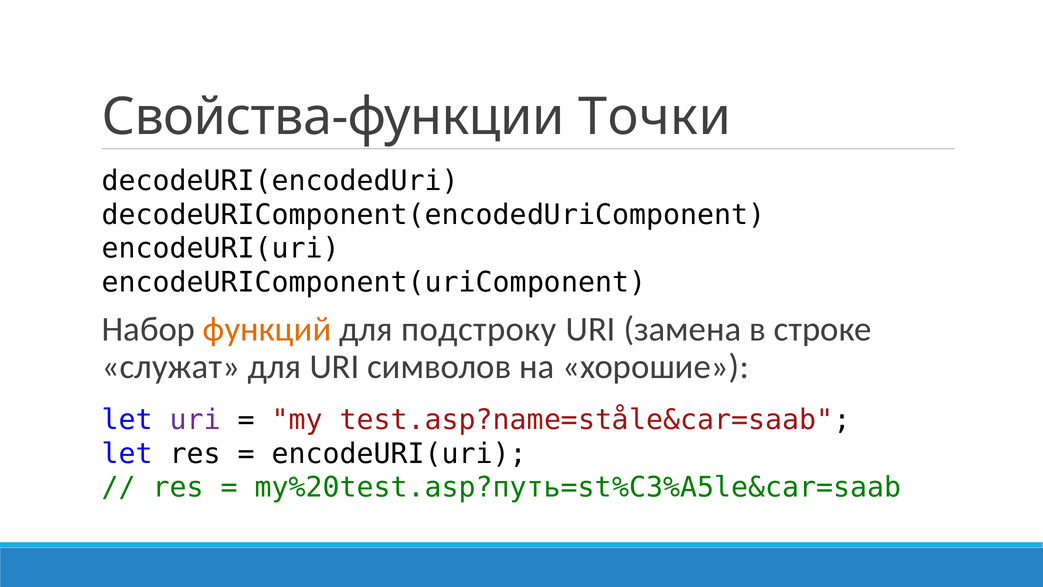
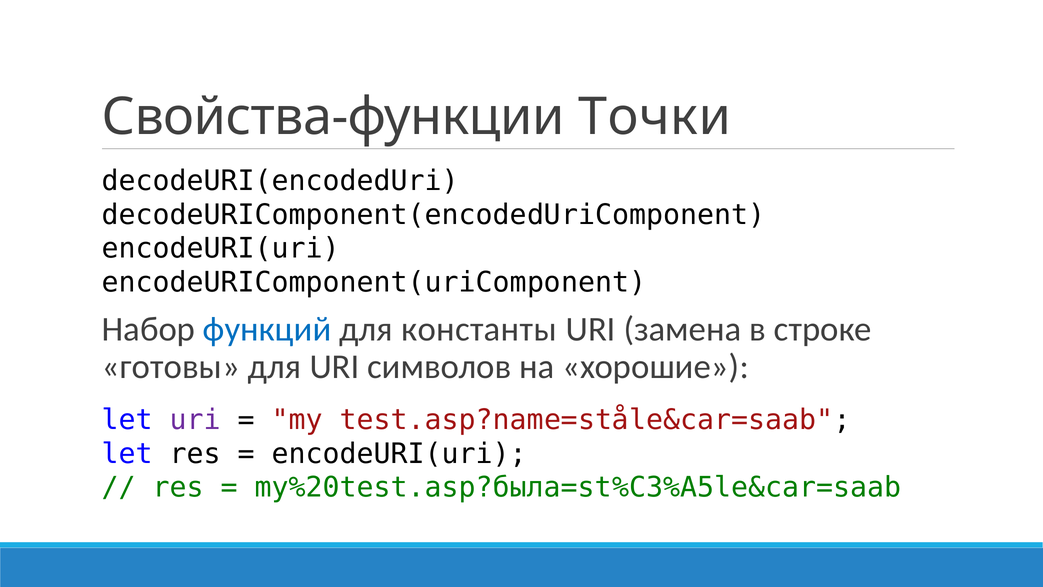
функций colour: orange -> blue
подстроку: подстроку -> константы
служат: служат -> готовы
my%20test.asp?путь=st%C3%A5le&car=saab: my%20test.asp?путь=st%C3%A5le&car=saab -> my%20test.asp?была=st%C3%A5le&car=saab
